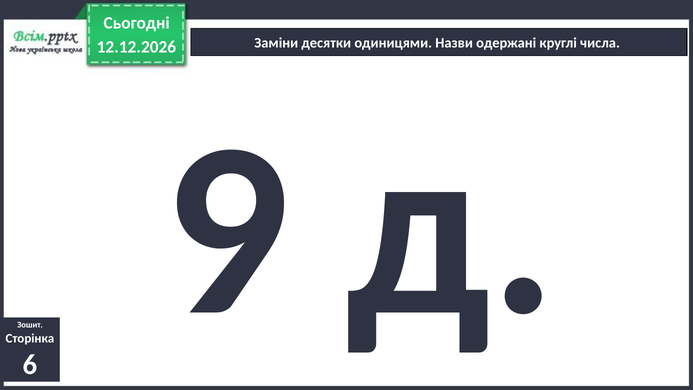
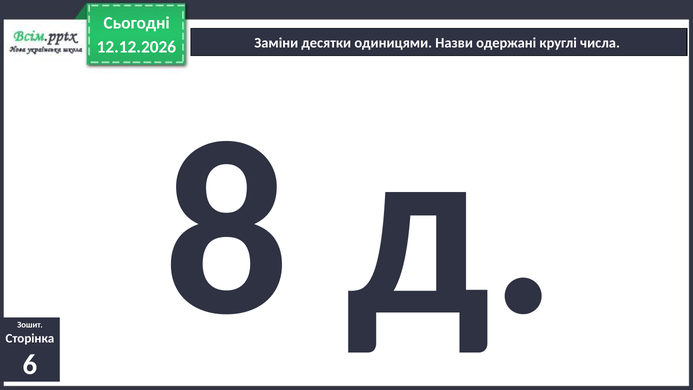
9: 9 -> 8
